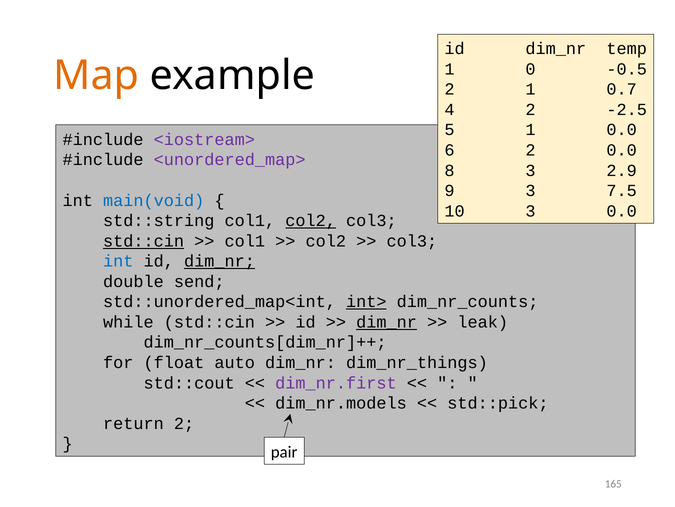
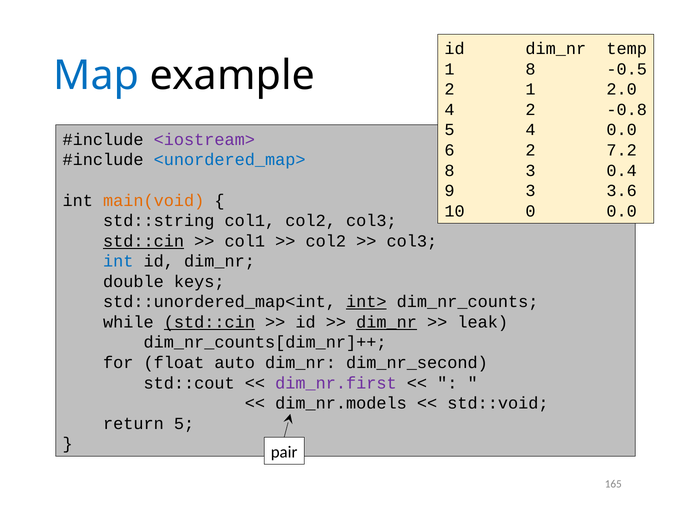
1 0: 0 -> 8
Map colour: orange -> blue
0.7: 0.7 -> 2.0
-2.5: -2.5 -> -0.8
5 1: 1 -> 4
2 0.0: 0.0 -> 7.2
<unordered_map> colour: purple -> blue
2.9: 2.9 -> 0.4
7.5: 7.5 -> 3.6
main(void colour: blue -> orange
10 3: 3 -> 0
col2 at (311, 220) underline: present -> none
dim_nr at (220, 261) underline: present -> none
send: send -> keys
std::cin at (209, 322) underline: none -> present
dim_nr_things: dim_nr_things -> dim_nr_second
std::pick: std::pick -> std::void
return 2: 2 -> 5
